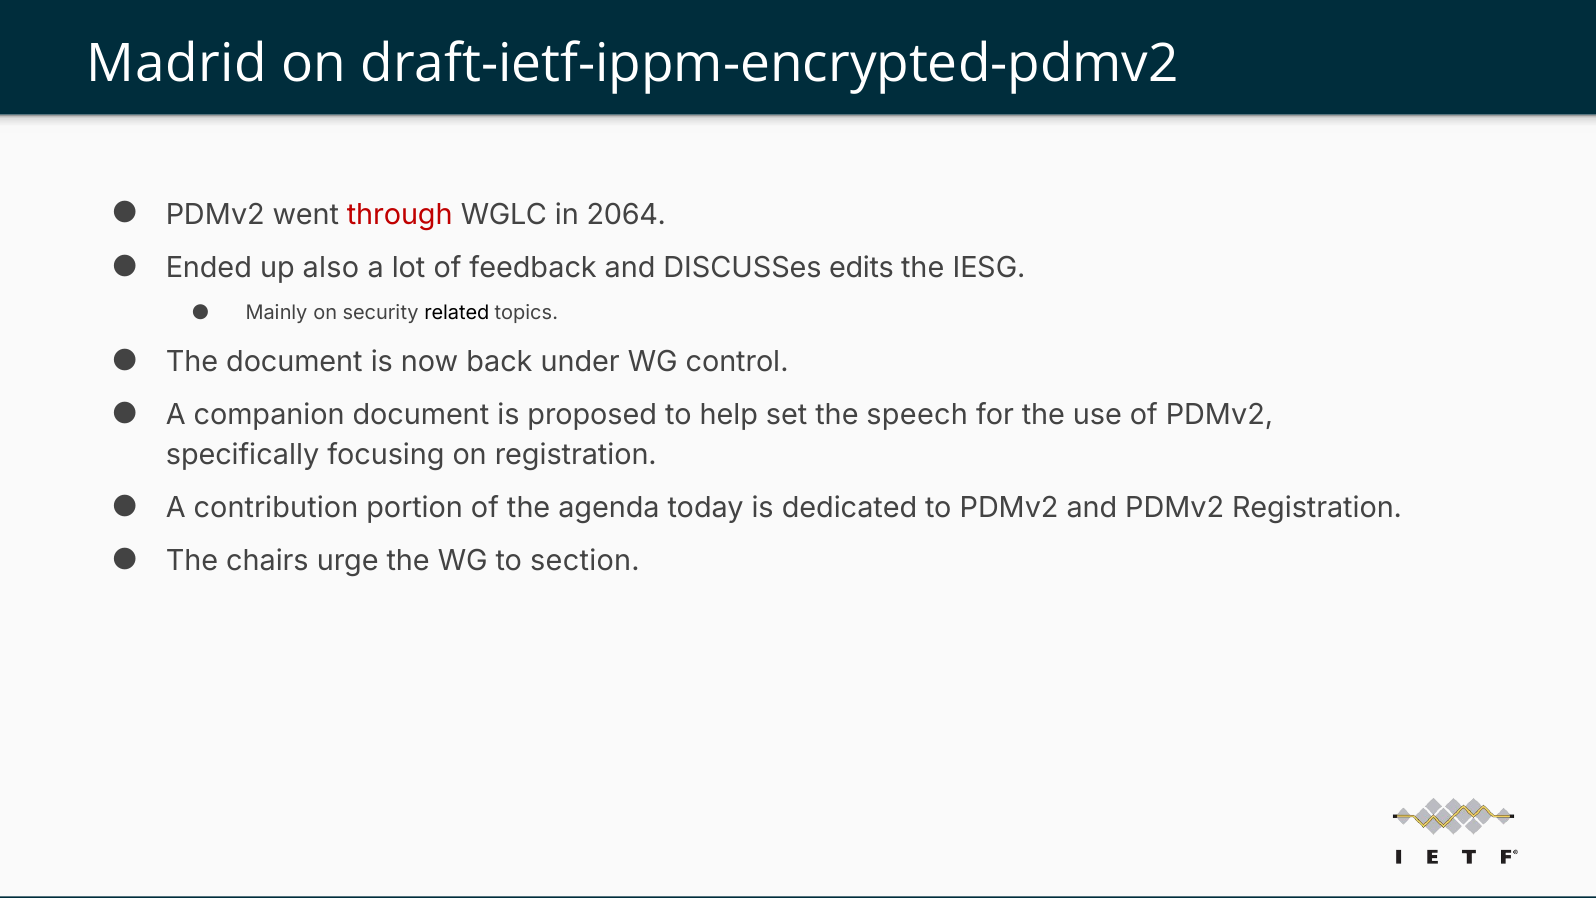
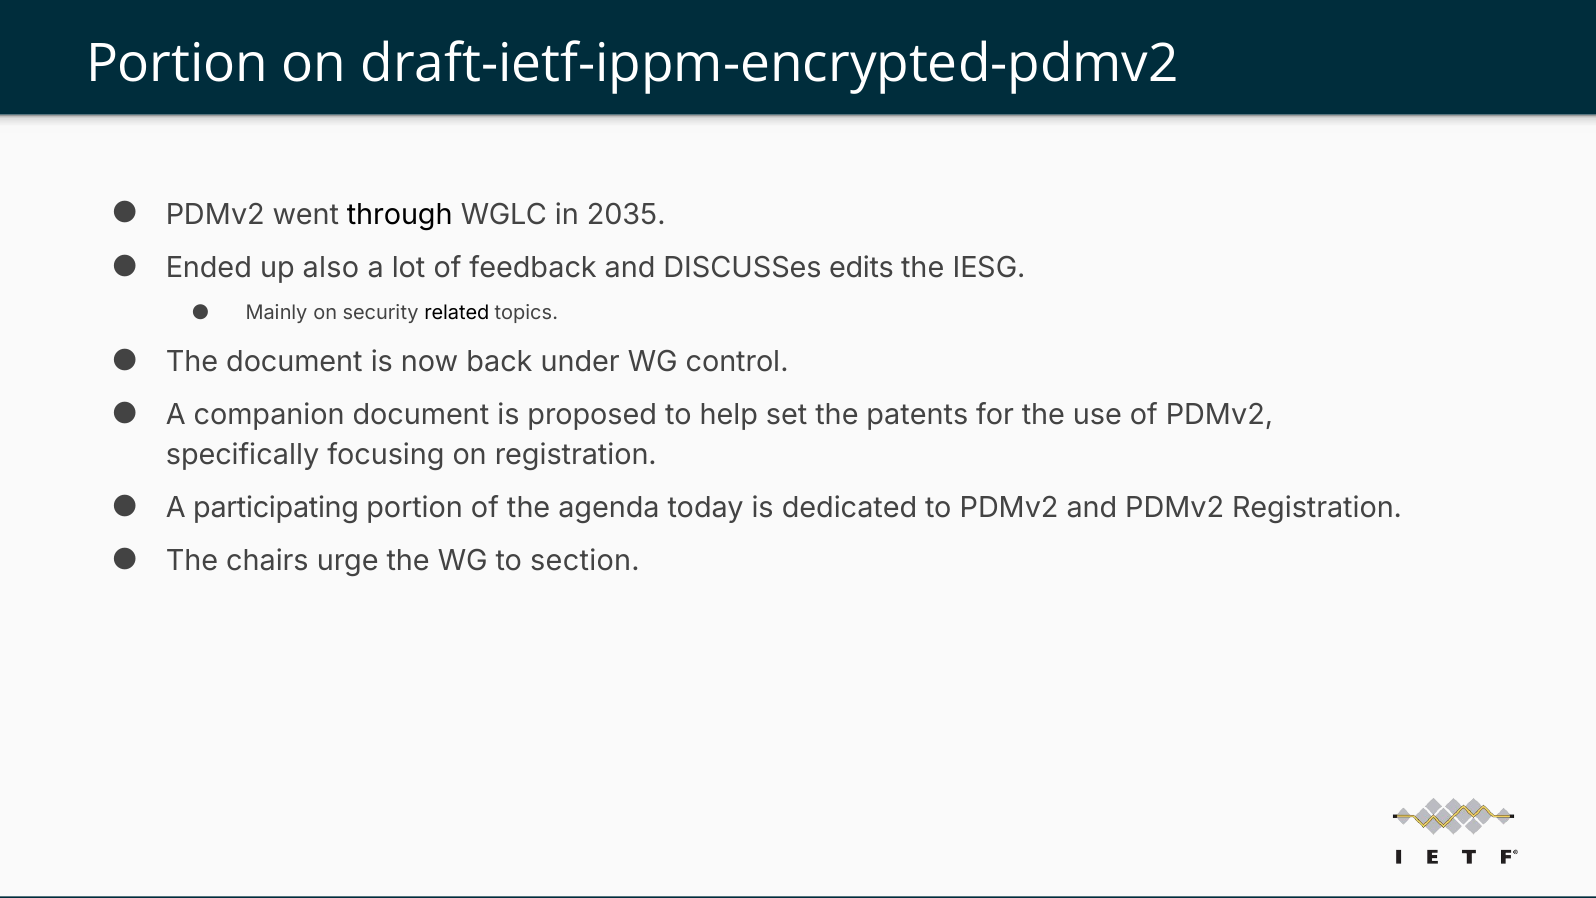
Madrid at (177, 64): Madrid -> Portion
through colour: red -> black
2064: 2064 -> 2035
speech: speech -> patents
contribution: contribution -> participating
